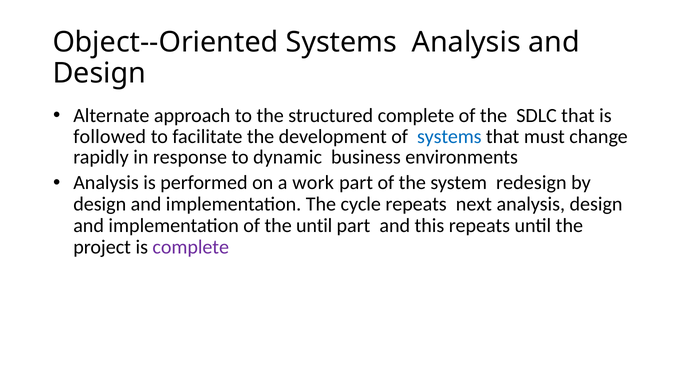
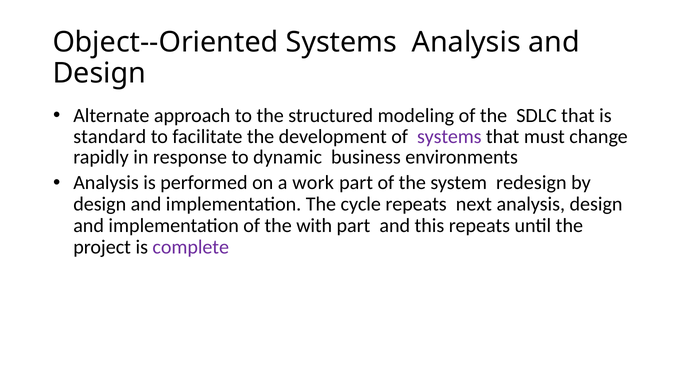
structured complete: complete -> modeling
followed: followed -> standard
systems at (449, 137) colour: blue -> purple
the until: until -> with
